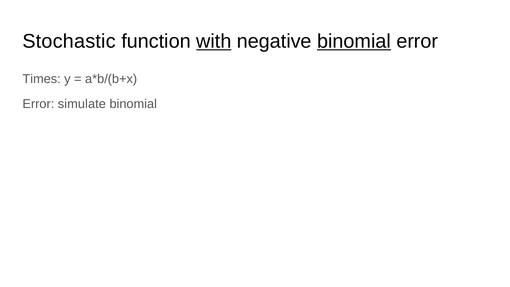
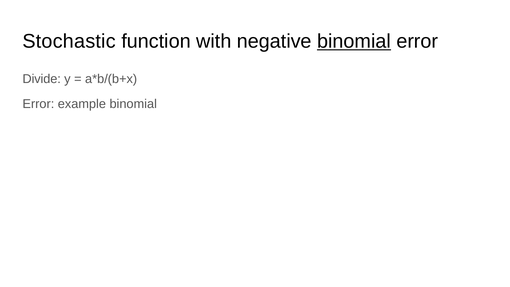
with underline: present -> none
Times: Times -> Divide
simulate: simulate -> example
